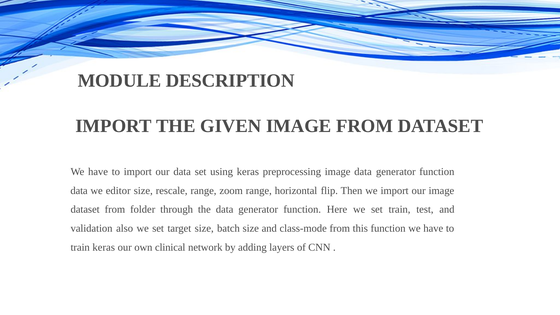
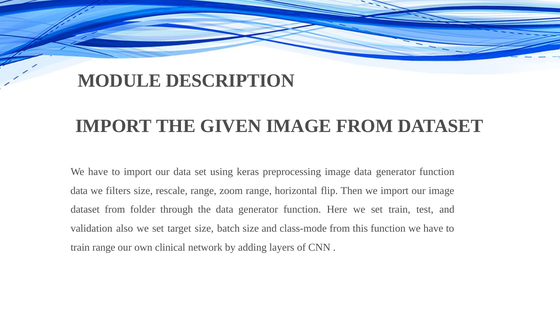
editor: editor -> filters
train keras: keras -> range
